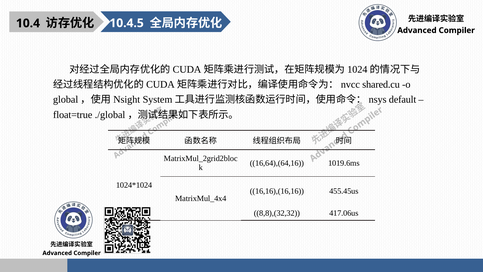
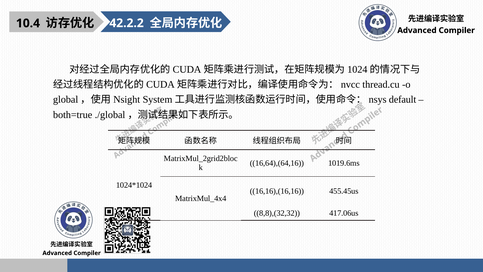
10.4.5: 10.4.5 -> 42.2.2
shared.cu: shared.cu -> thread.cu
float=true: float=true -> both=true
